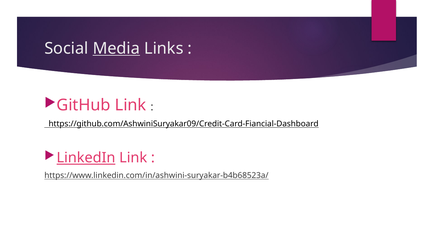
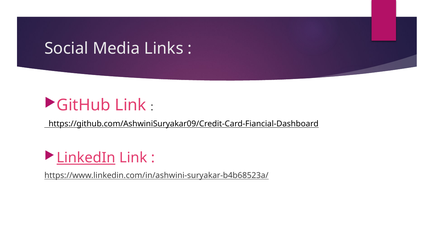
Media underline: present -> none
